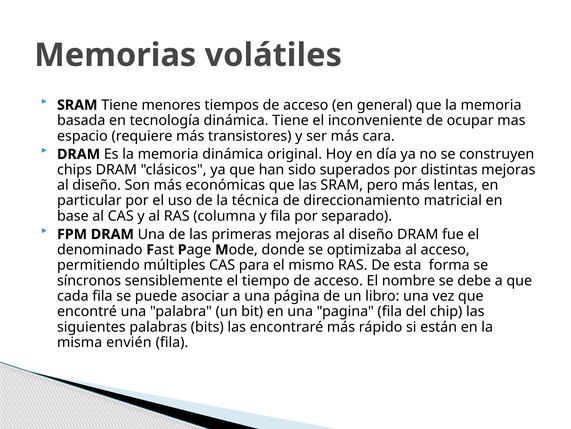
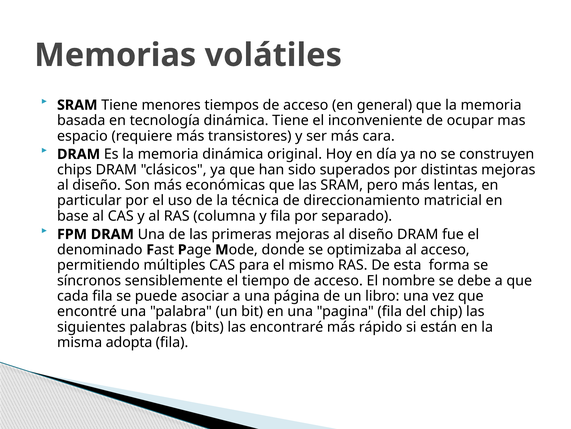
envién: envién -> adopta
